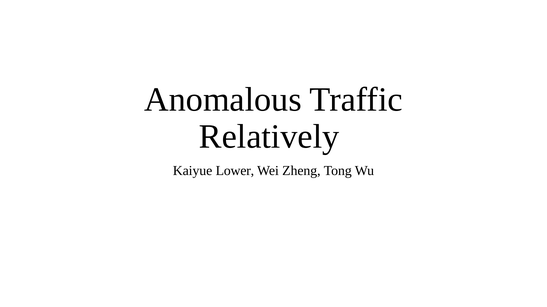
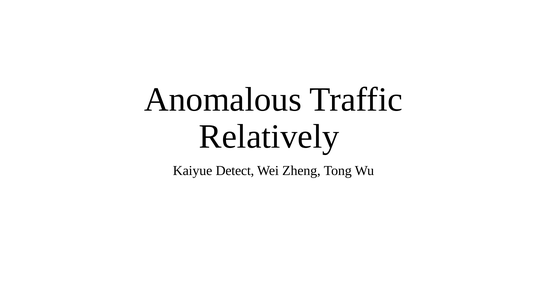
Lower: Lower -> Detect
